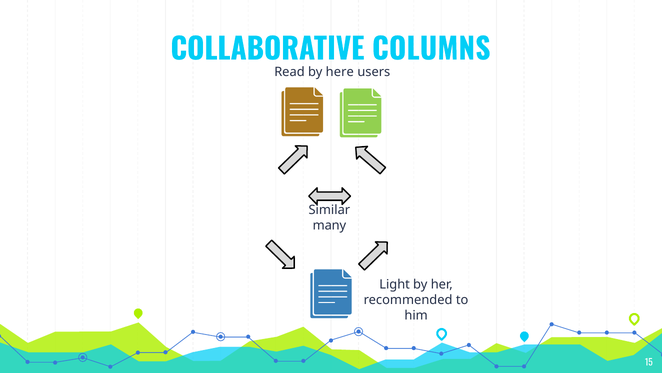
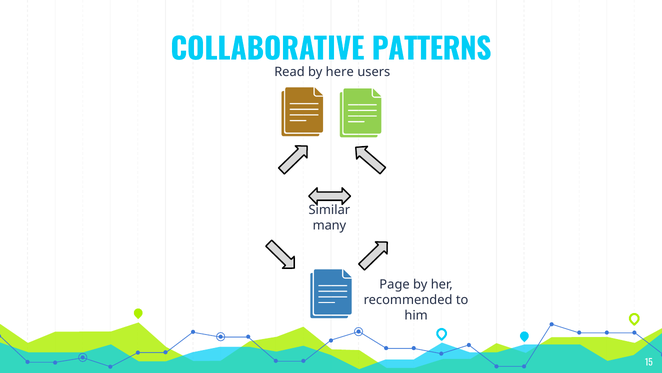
COLUMNS: COLUMNS -> PATTERNS
Light: Light -> Page
